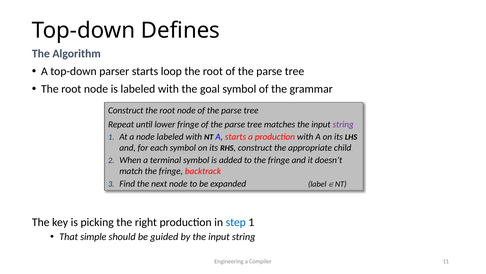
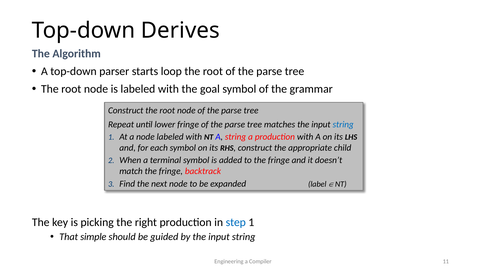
Defines: Defines -> Derives
string at (343, 124) colour: purple -> blue
A starts: starts -> string
